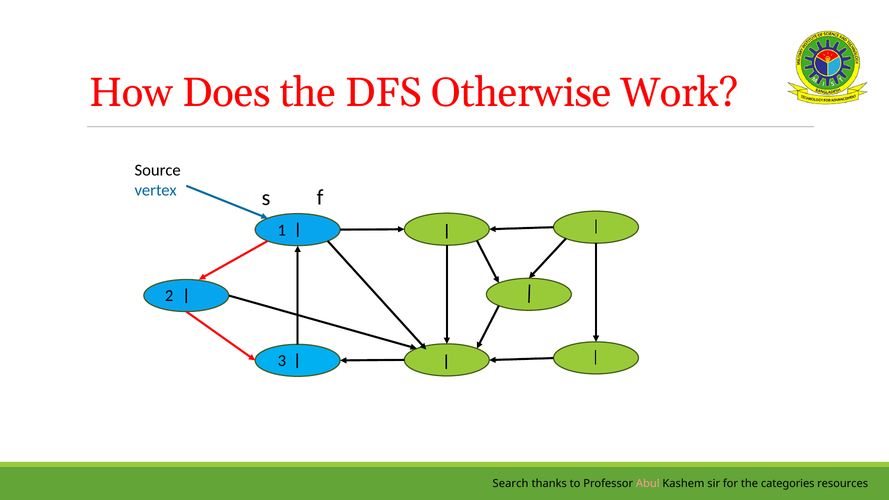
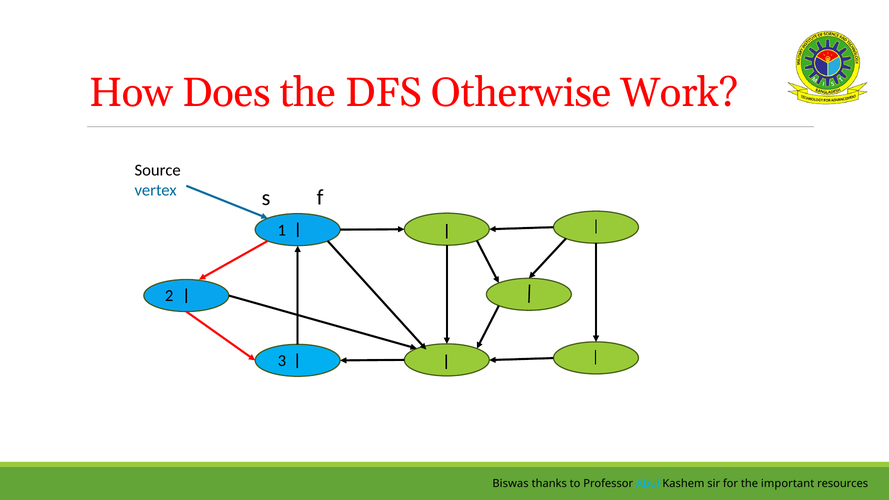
Search: Search -> Biswas
Abul colour: pink -> light blue
categories: categories -> important
